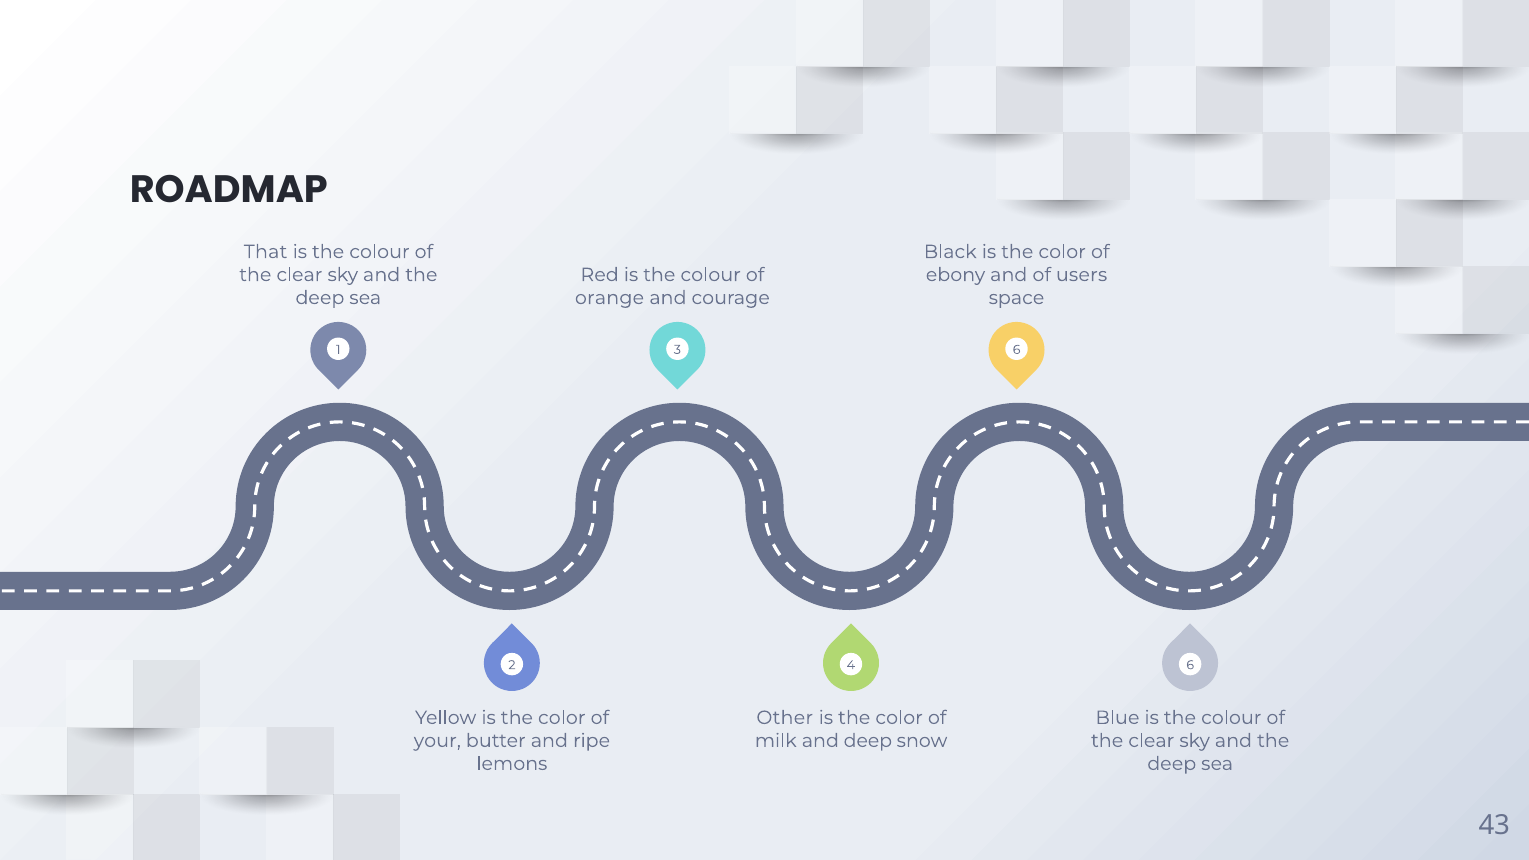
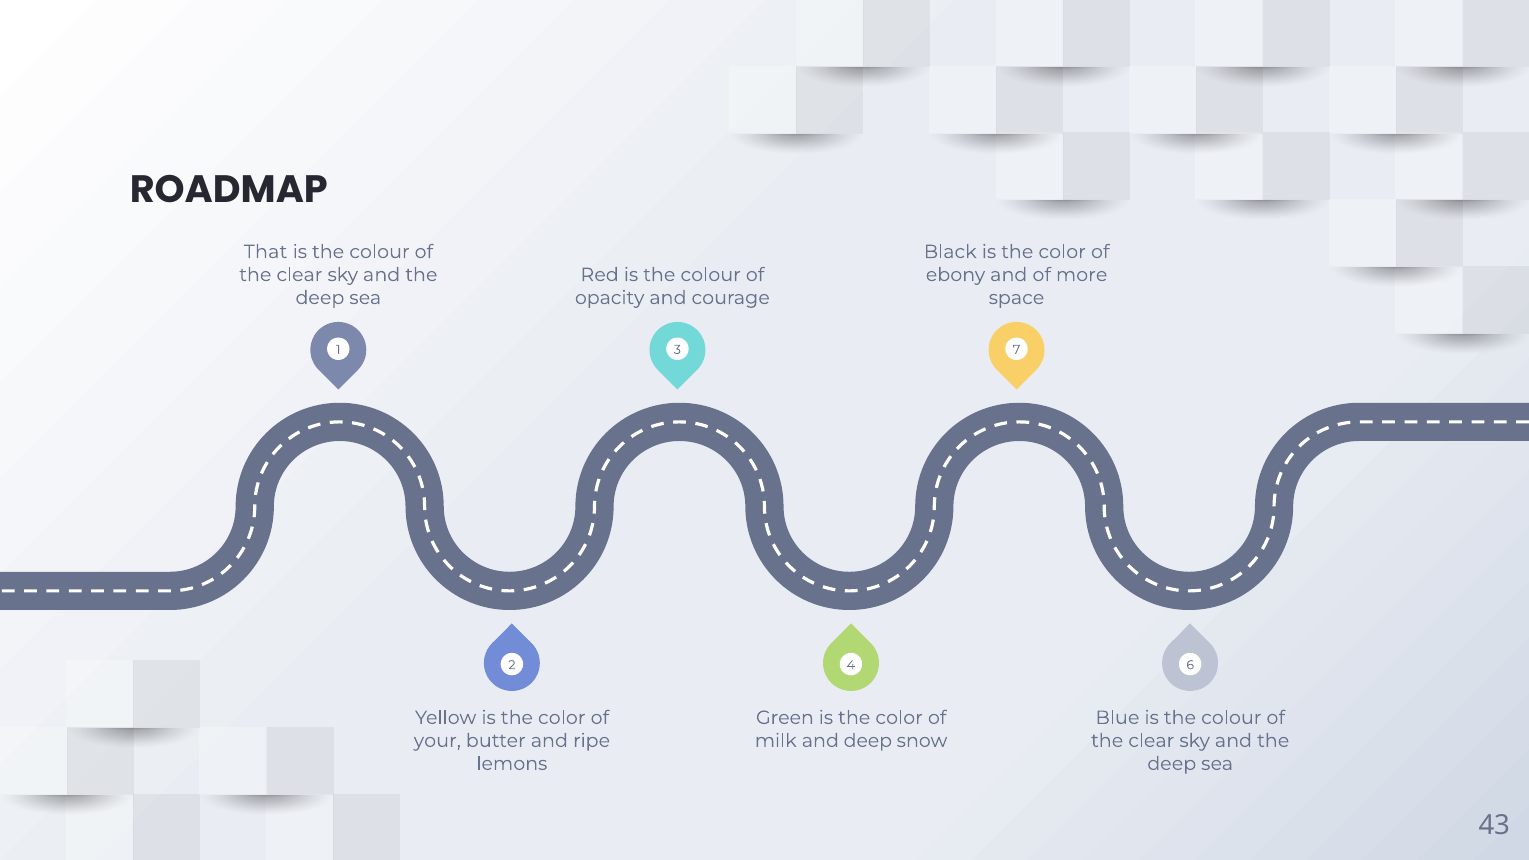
users: users -> more
orange: orange -> opacity
3 6: 6 -> 7
Other: Other -> Green
